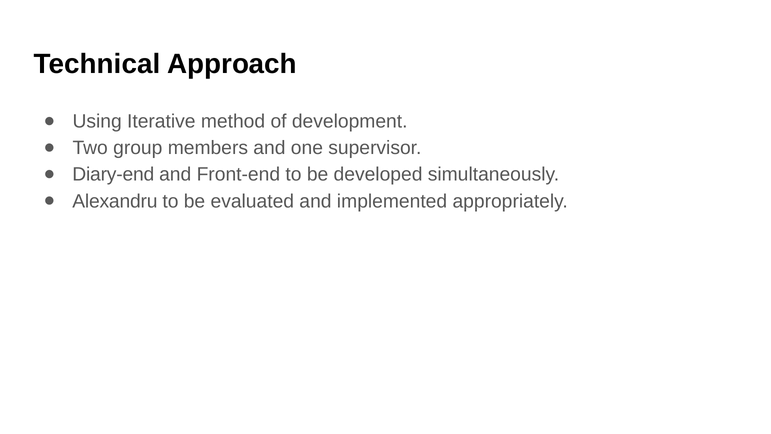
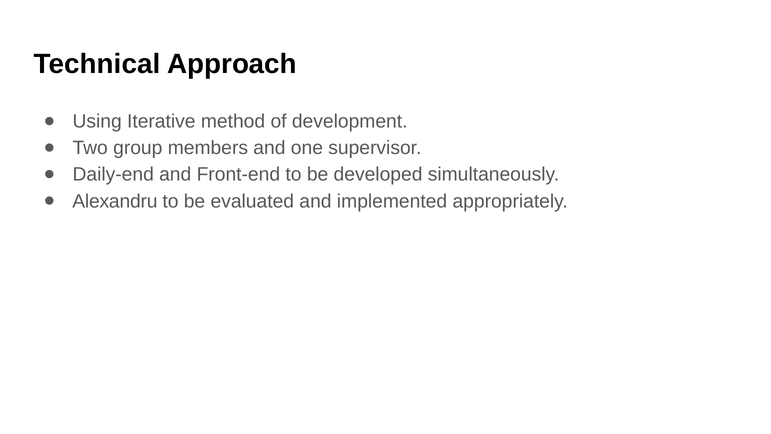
Diary-end: Diary-end -> Daily-end
